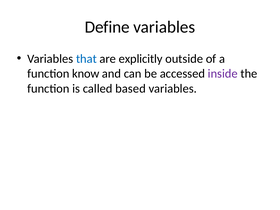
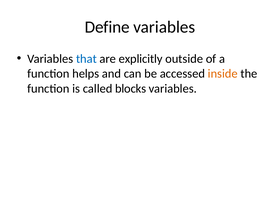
know: know -> helps
inside colour: purple -> orange
based: based -> blocks
